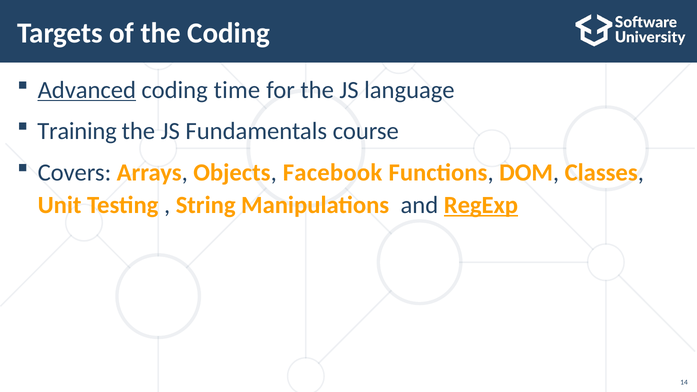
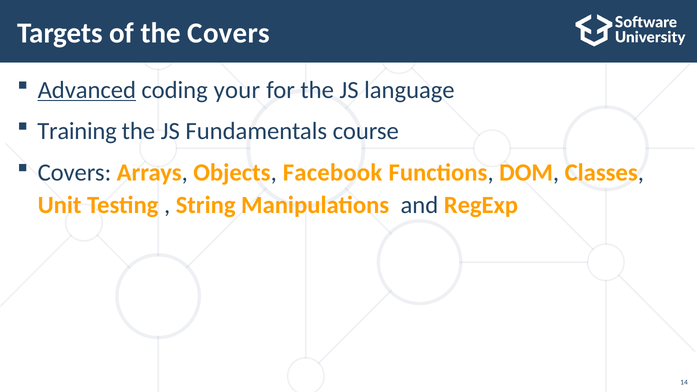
the Coding: Coding -> Covers
time: time -> your
RegExp underline: present -> none
